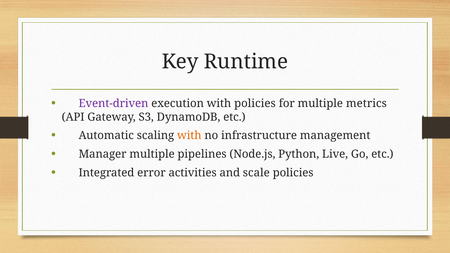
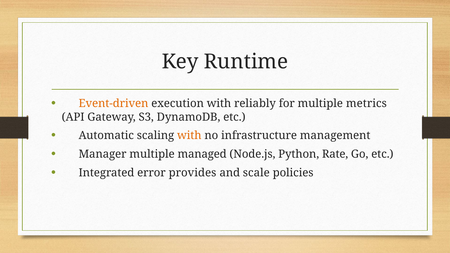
Event-driven colour: purple -> orange
with policies: policies -> reliably
pipelines: pipelines -> managed
Live: Live -> Rate
activities: activities -> provides
